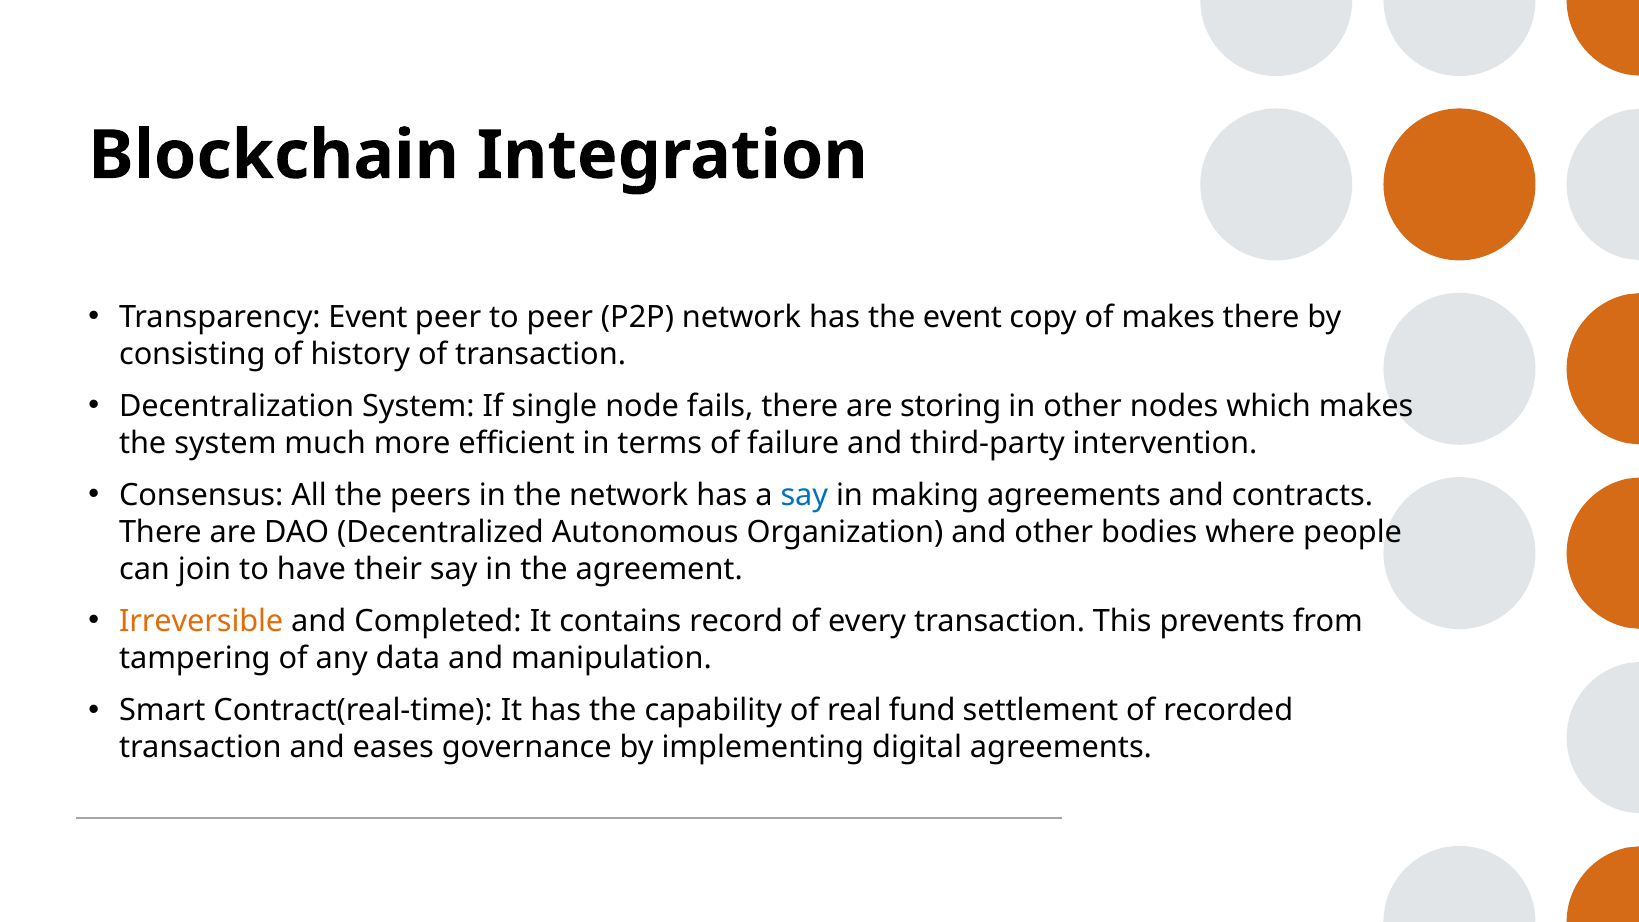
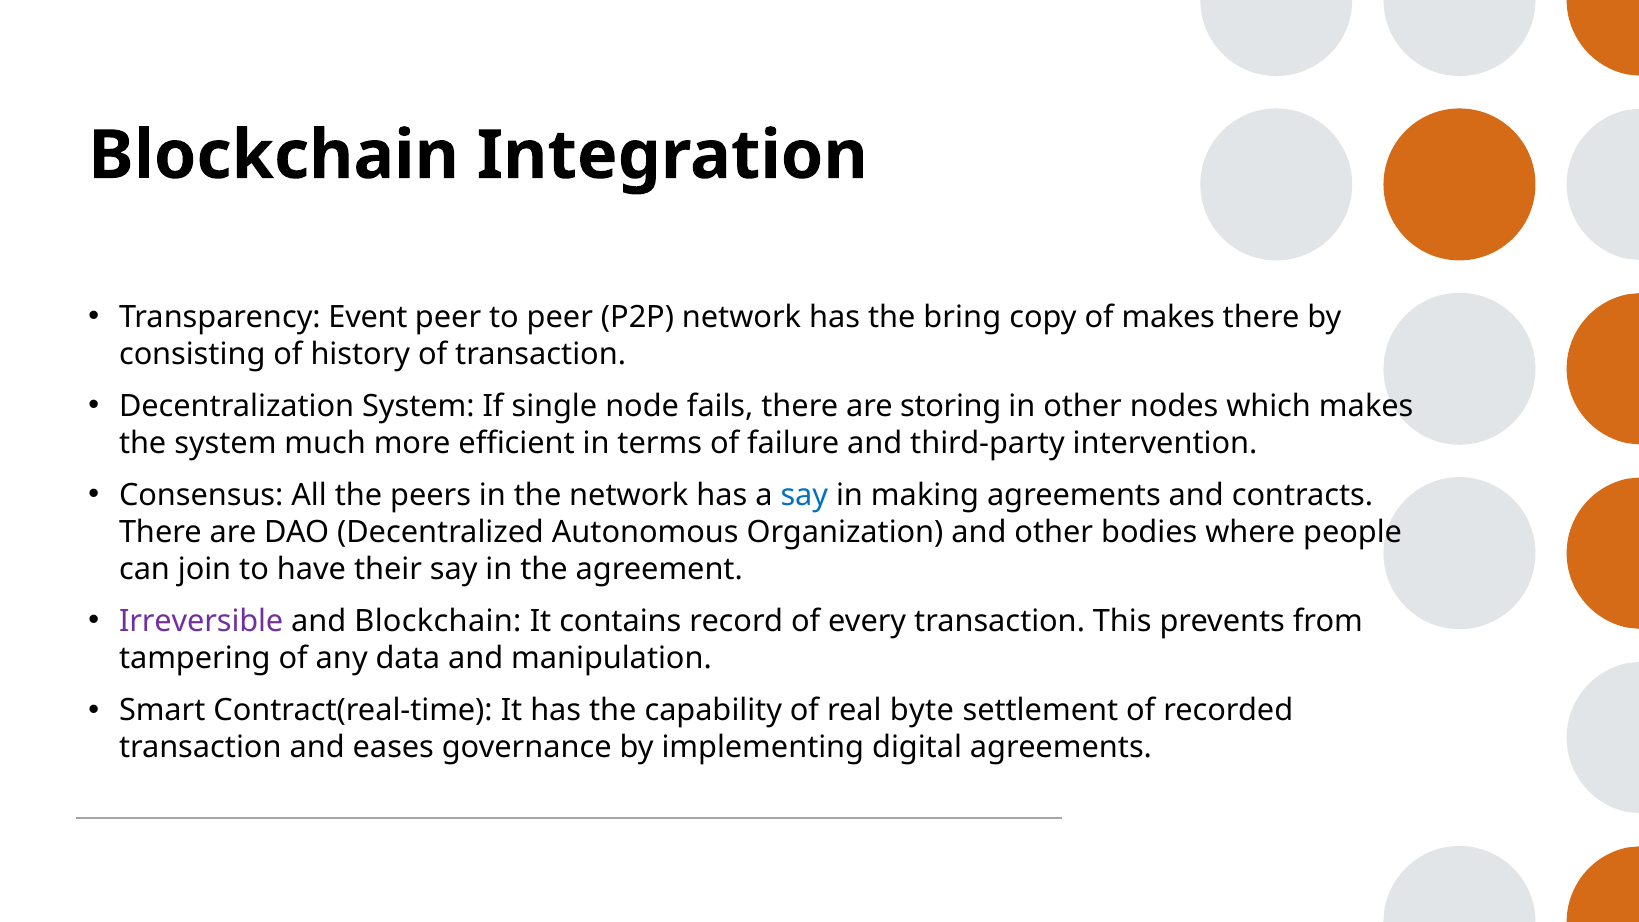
the event: event -> bring
Irreversible colour: orange -> purple
and Completed: Completed -> Blockchain
fund: fund -> byte
